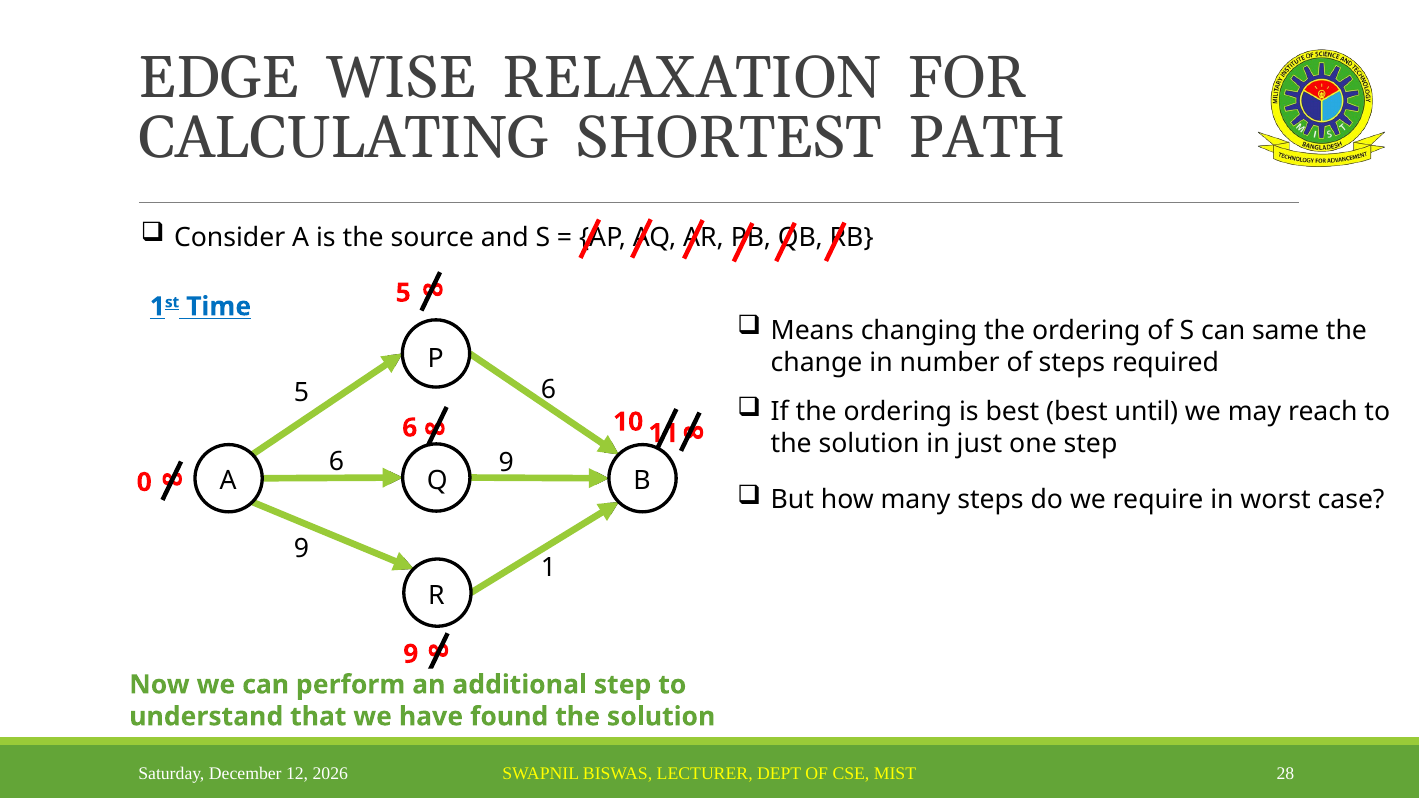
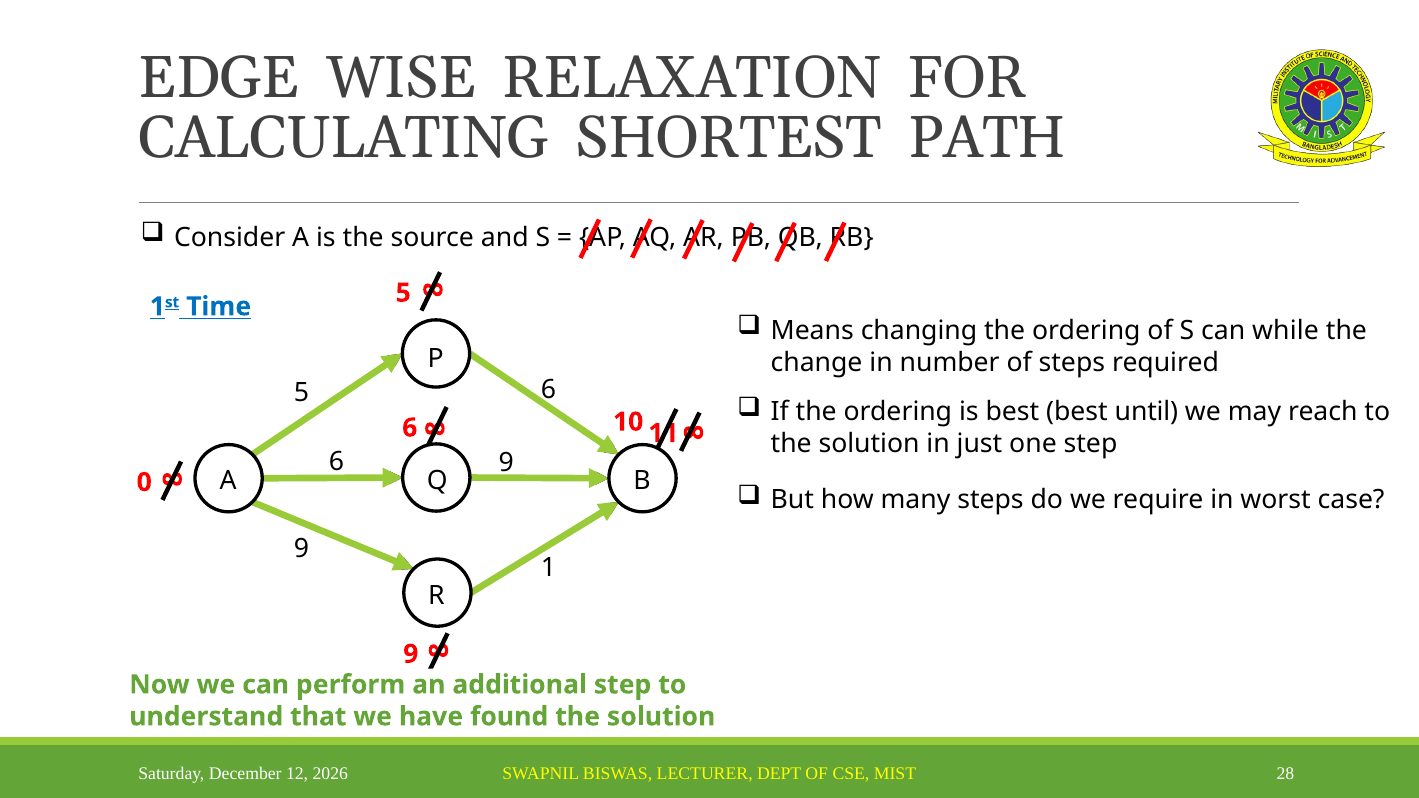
same: same -> while
